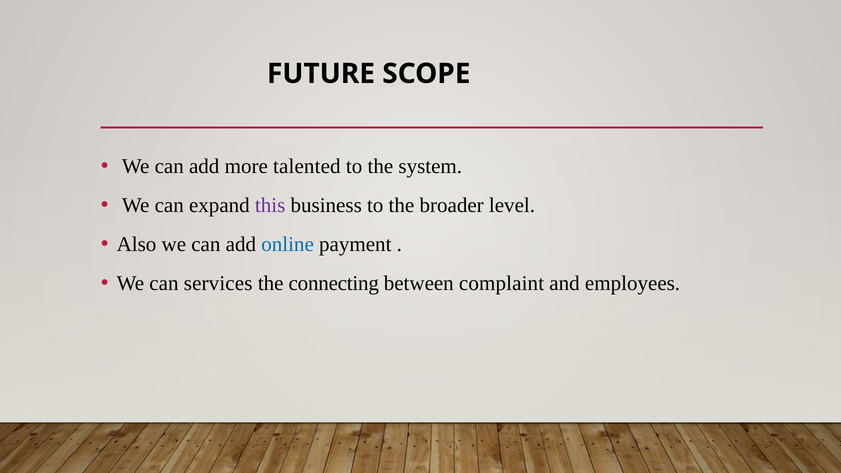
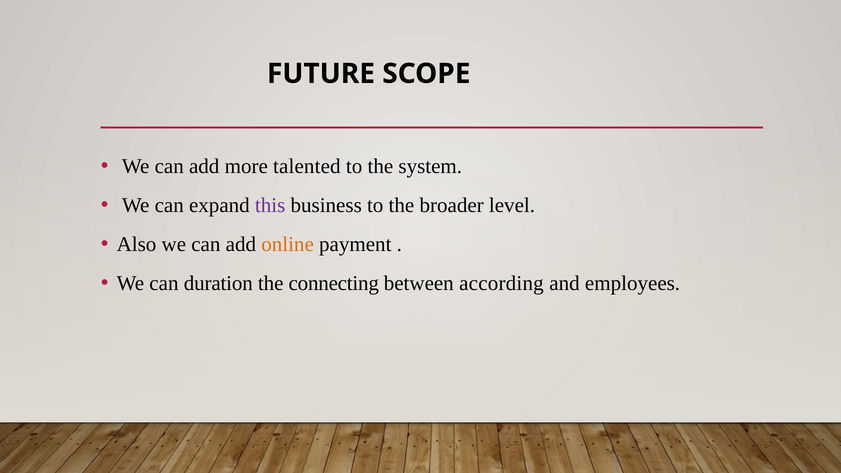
online colour: blue -> orange
services: services -> duration
complaint: complaint -> according
